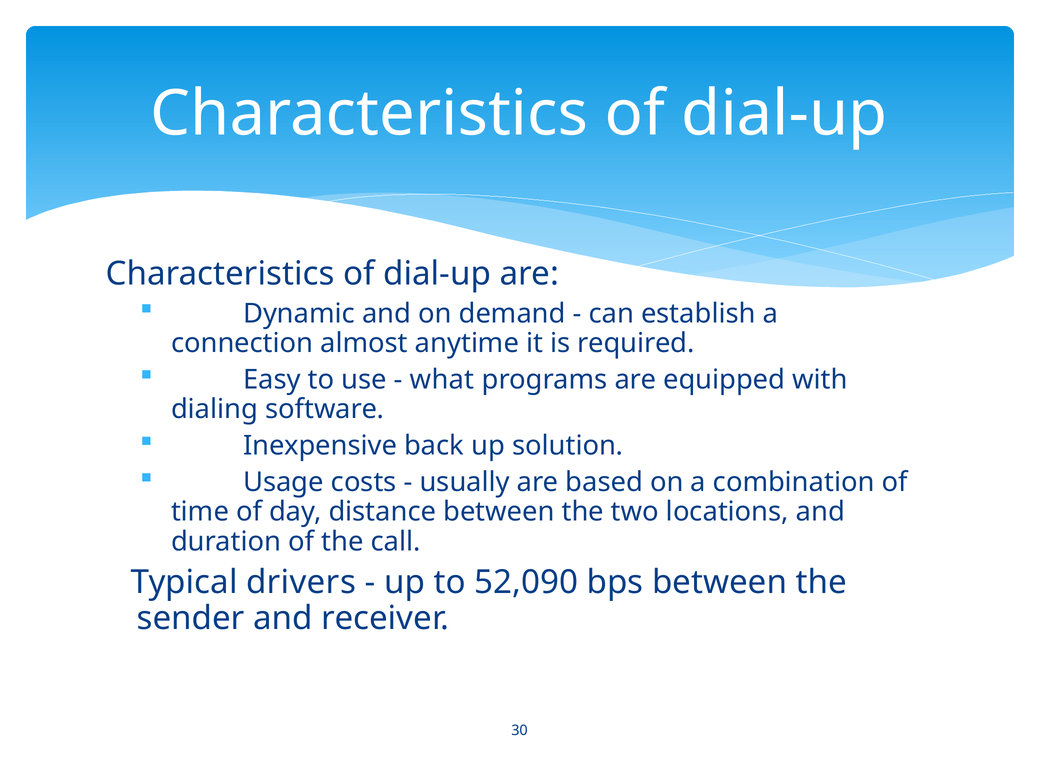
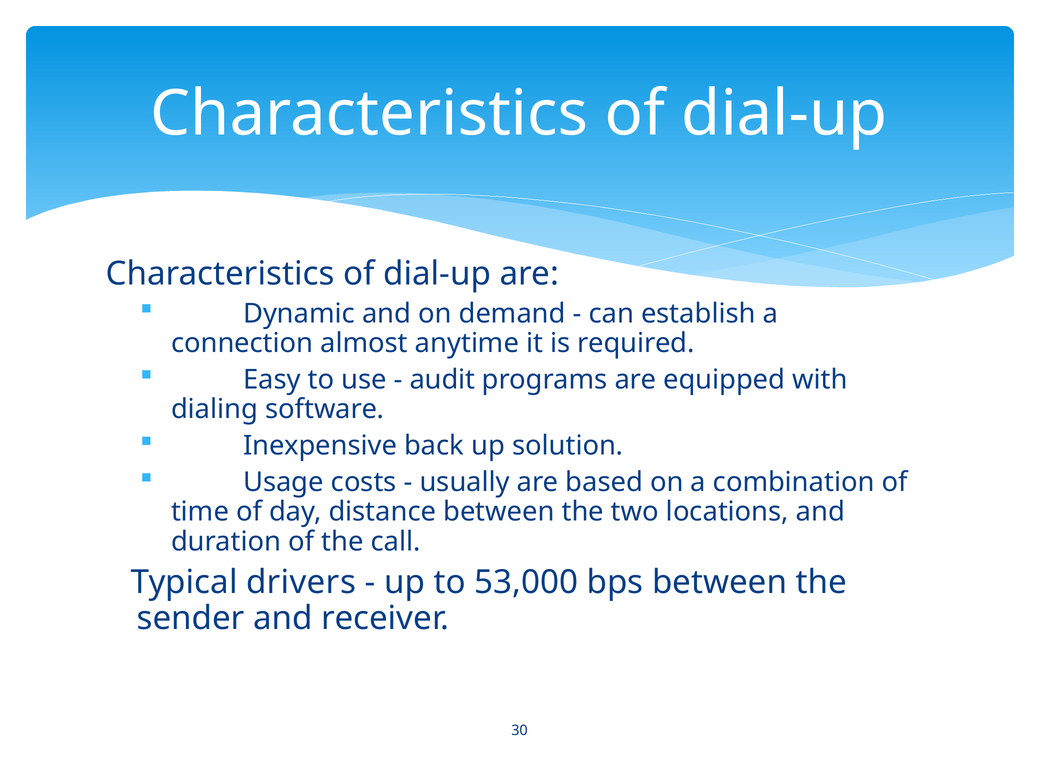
what: what -> audit
52,090: 52,090 -> 53,000
